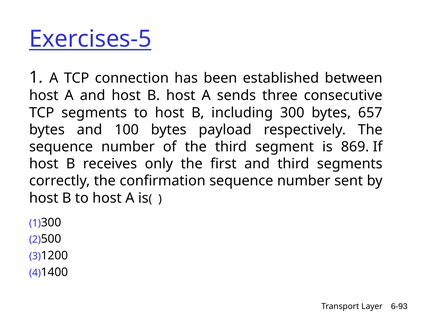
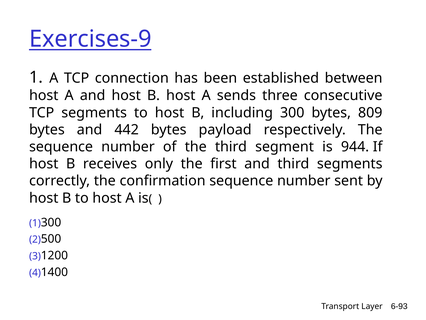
Exercises-5: Exercises-5 -> Exercises-9
657: 657 -> 809
100: 100 -> 442
869: 869 -> 944
